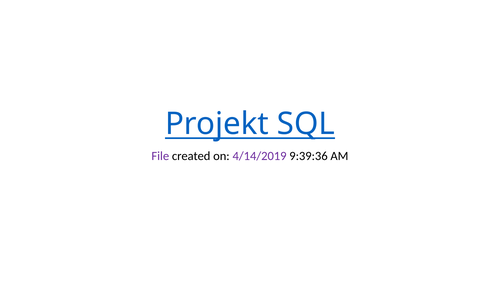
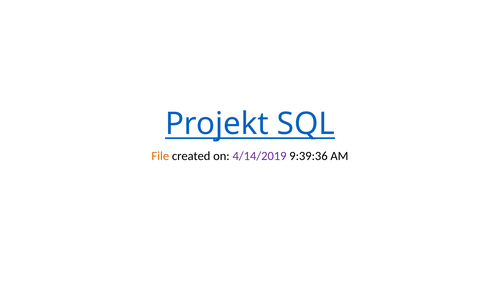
File colour: purple -> orange
